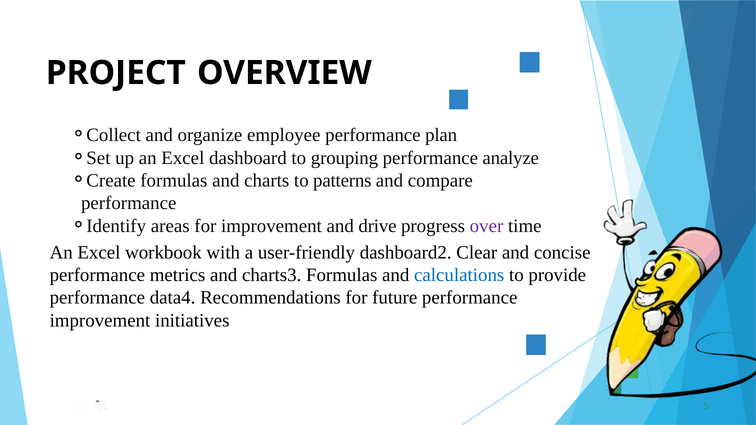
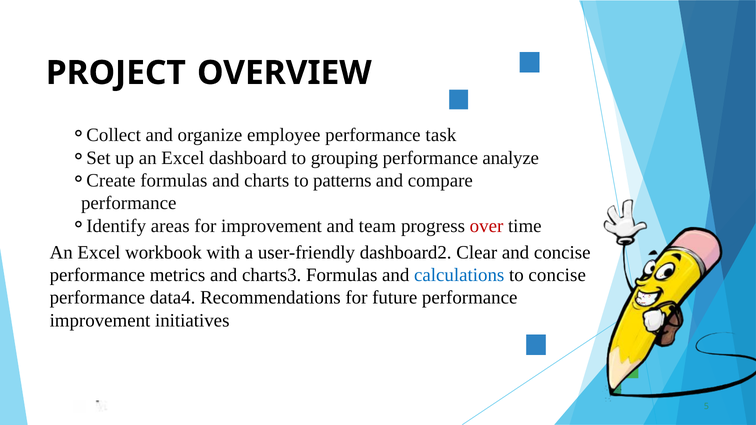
plan: plan -> task
drive: drive -> team
over colour: purple -> red
to provide: provide -> concise
